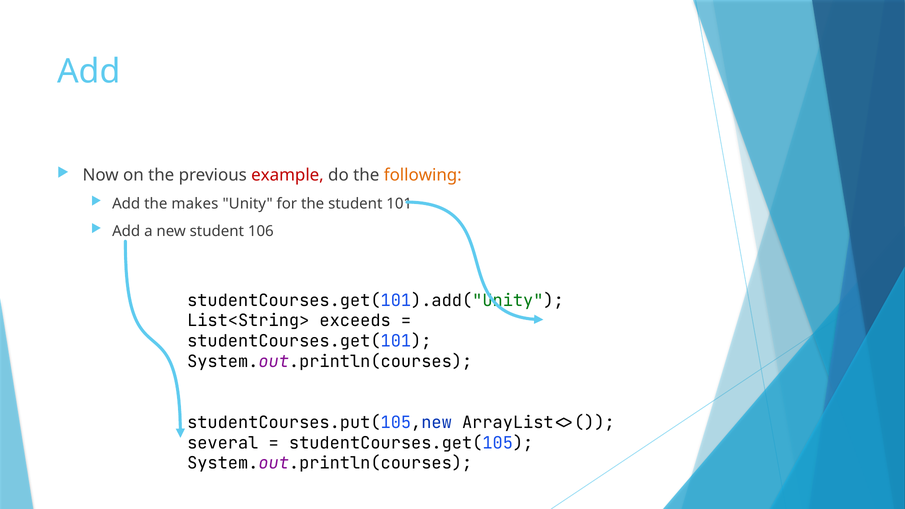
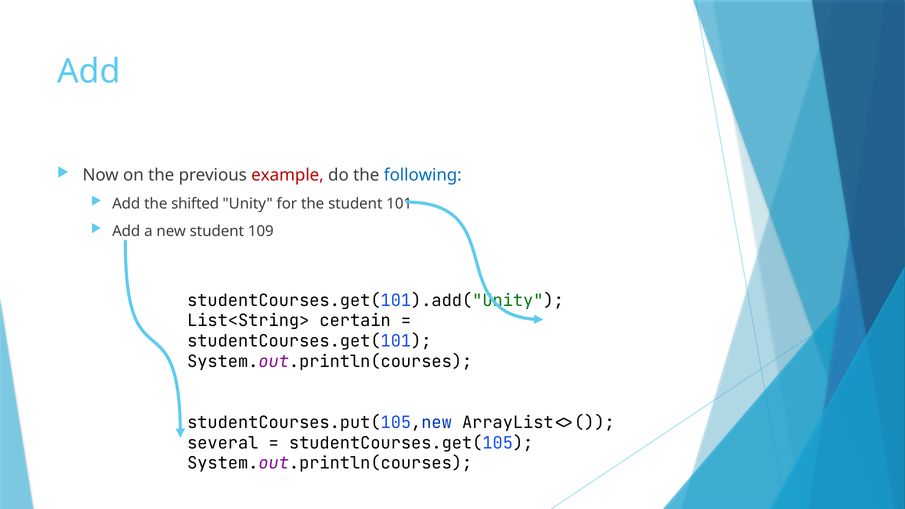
following colour: orange -> blue
makes: makes -> shifted
106: 106 -> 109
exceeds: exceeds -> certain
